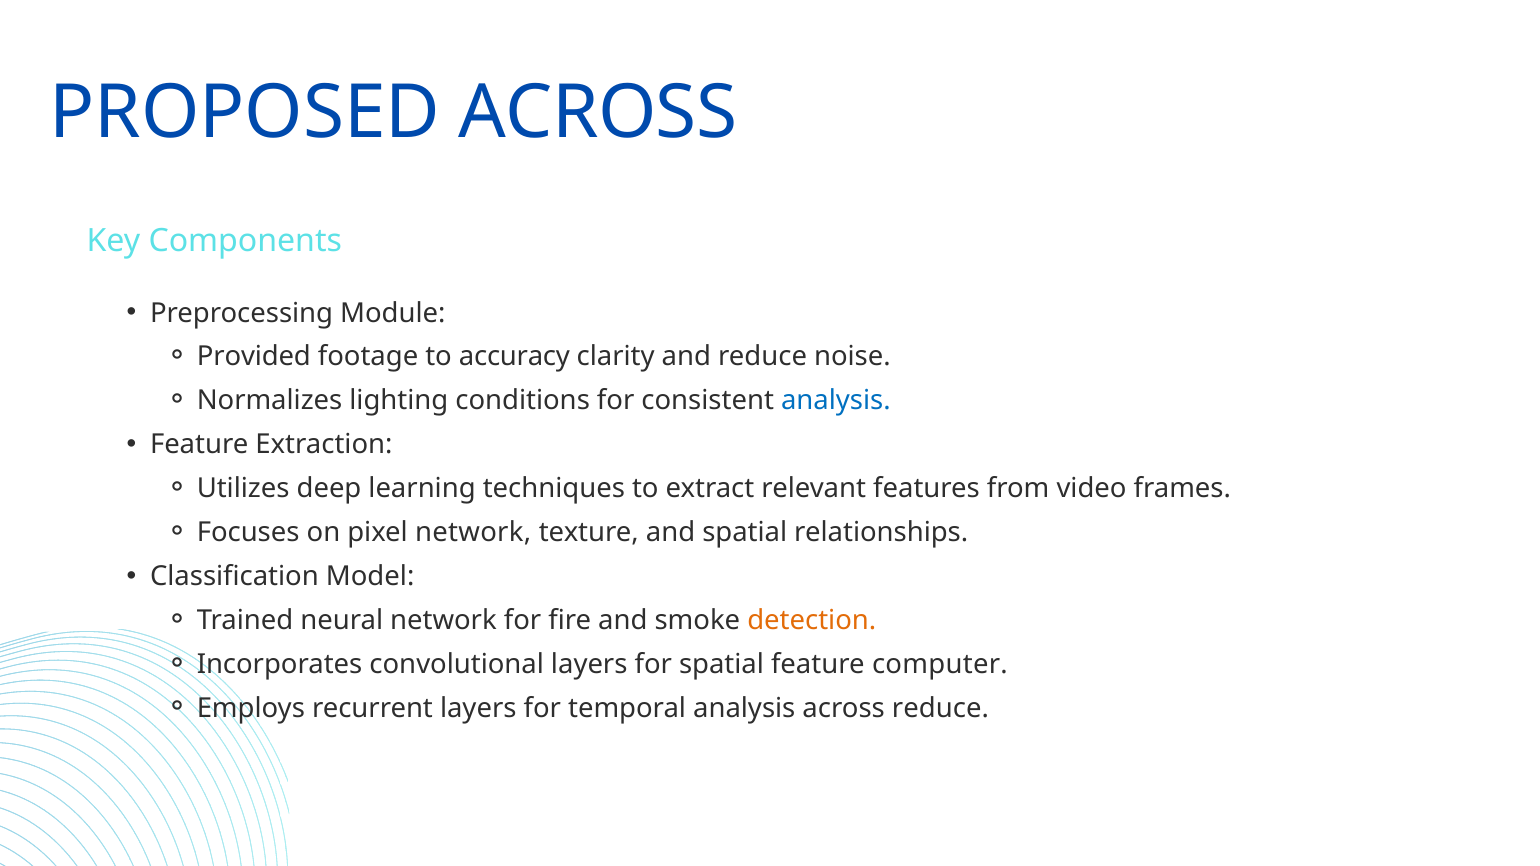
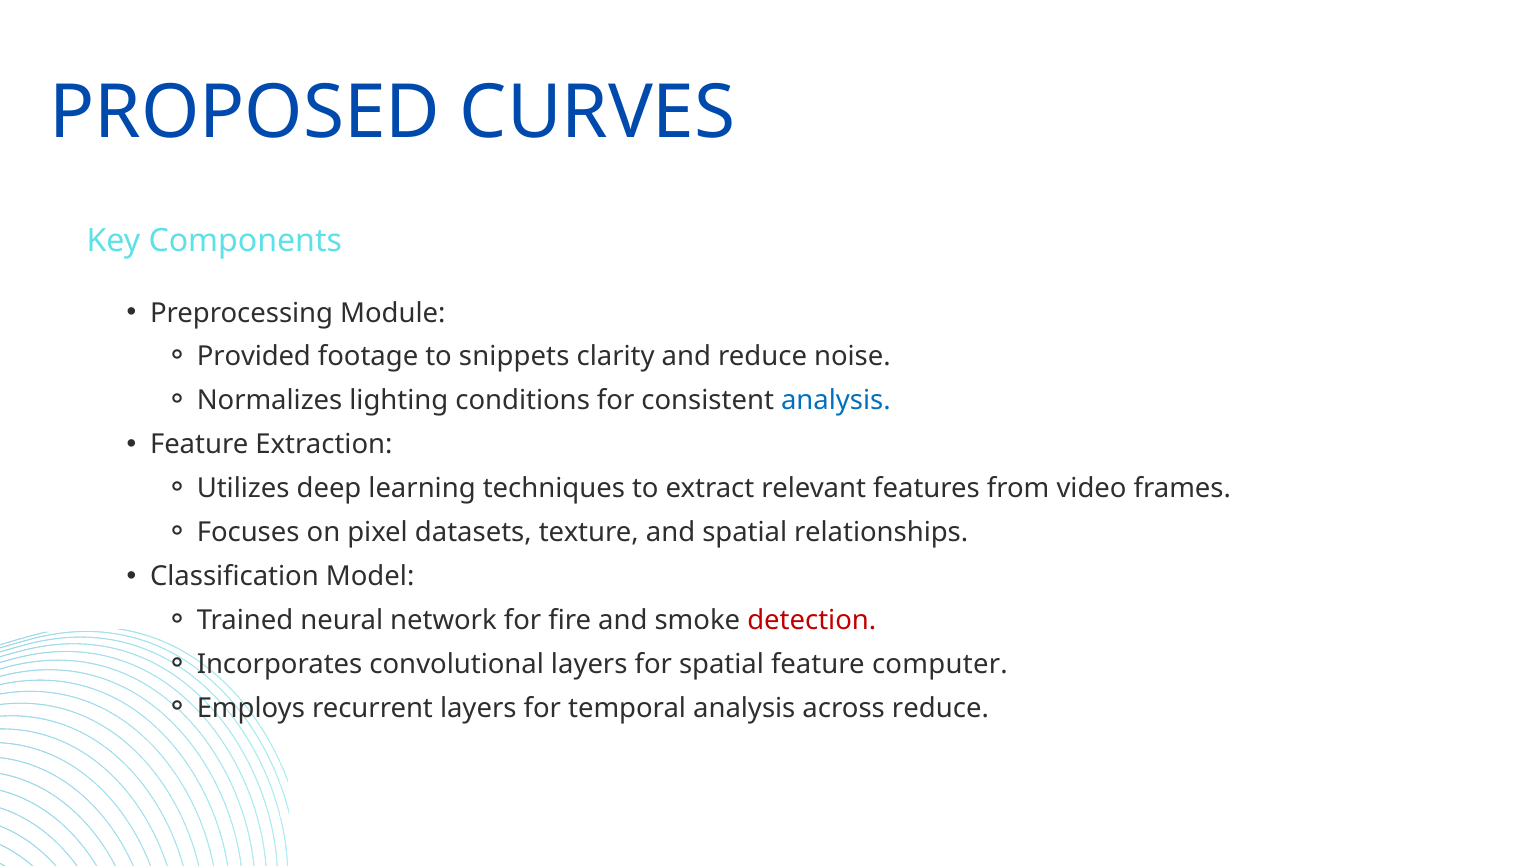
PROPOSED ACROSS: ACROSS -> CURVES
accuracy: accuracy -> snippets
pixel network: network -> datasets
detection colour: orange -> red
